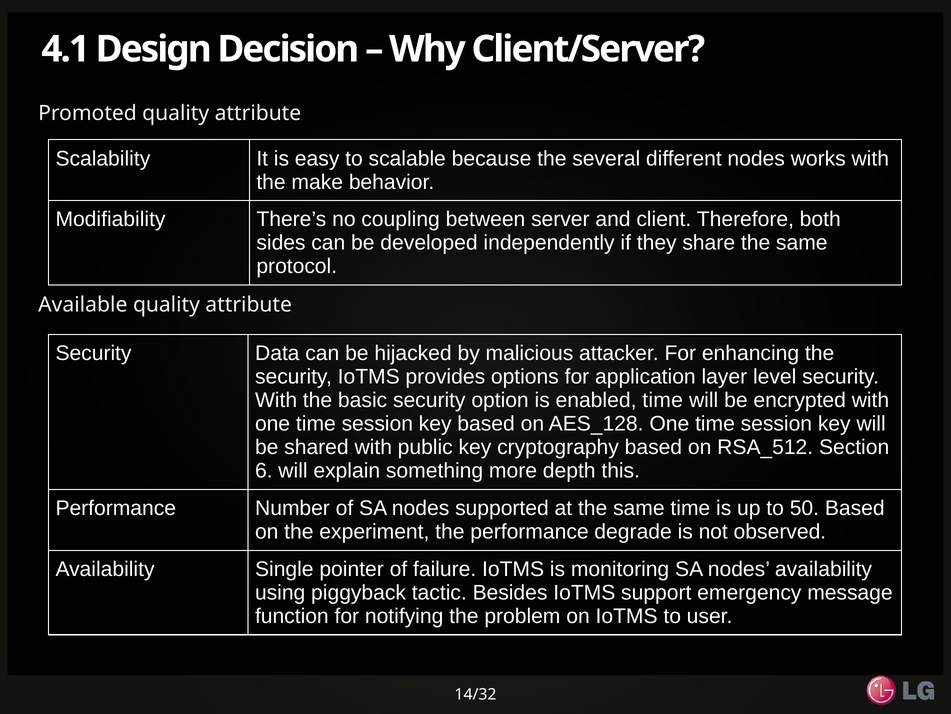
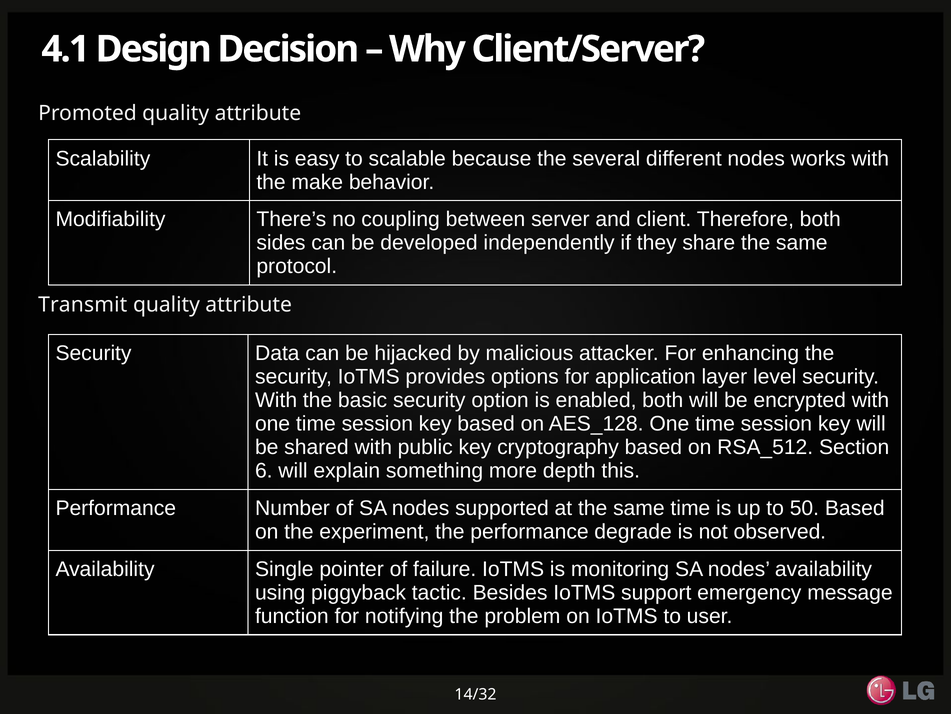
Available: Available -> Transmit
enabled time: time -> both
